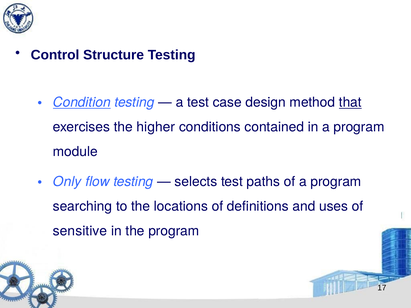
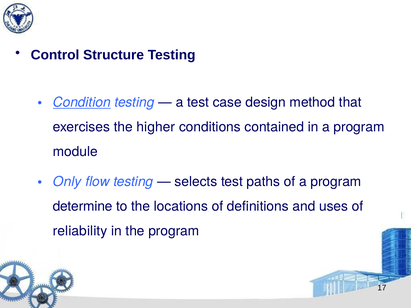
that underline: present -> none
searching: searching -> determine
sensitive: sensitive -> reliability
